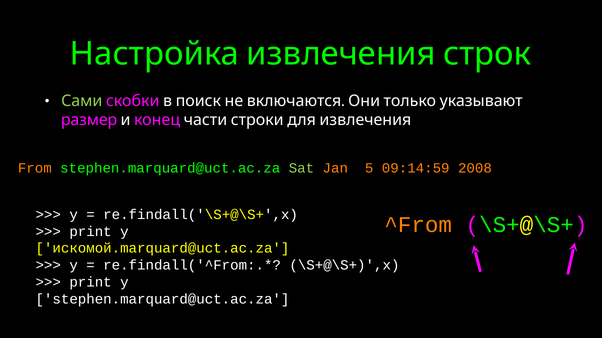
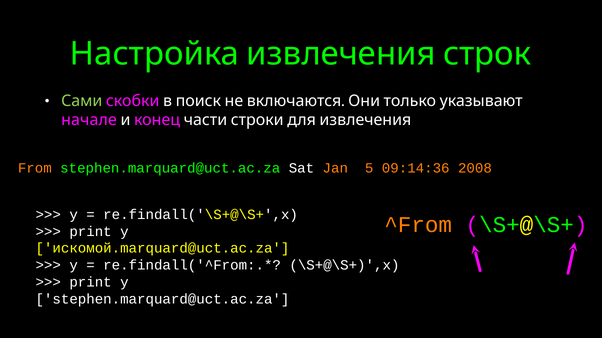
размер: размер -> начале
Sat colour: light green -> white
09:14:59: 09:14:59 -> 09:14:36
